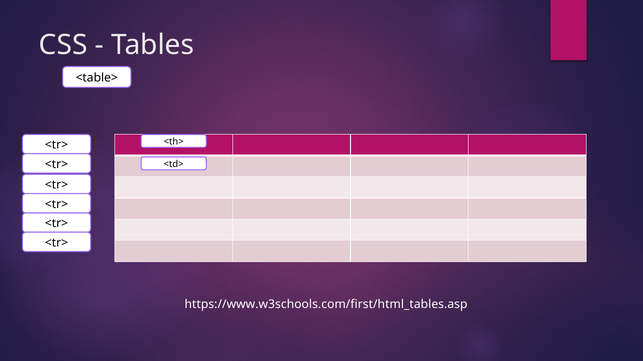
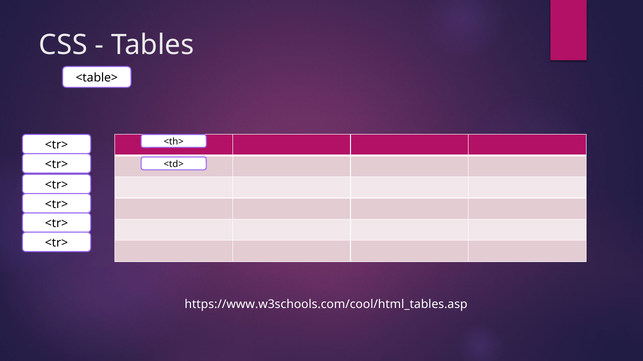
https://www.w3schools.com/first/html_tables.asp: https://www.w3schools.com/first/html_tables.asp -> https://www.w3schools.com/cool/html_tables.asp
